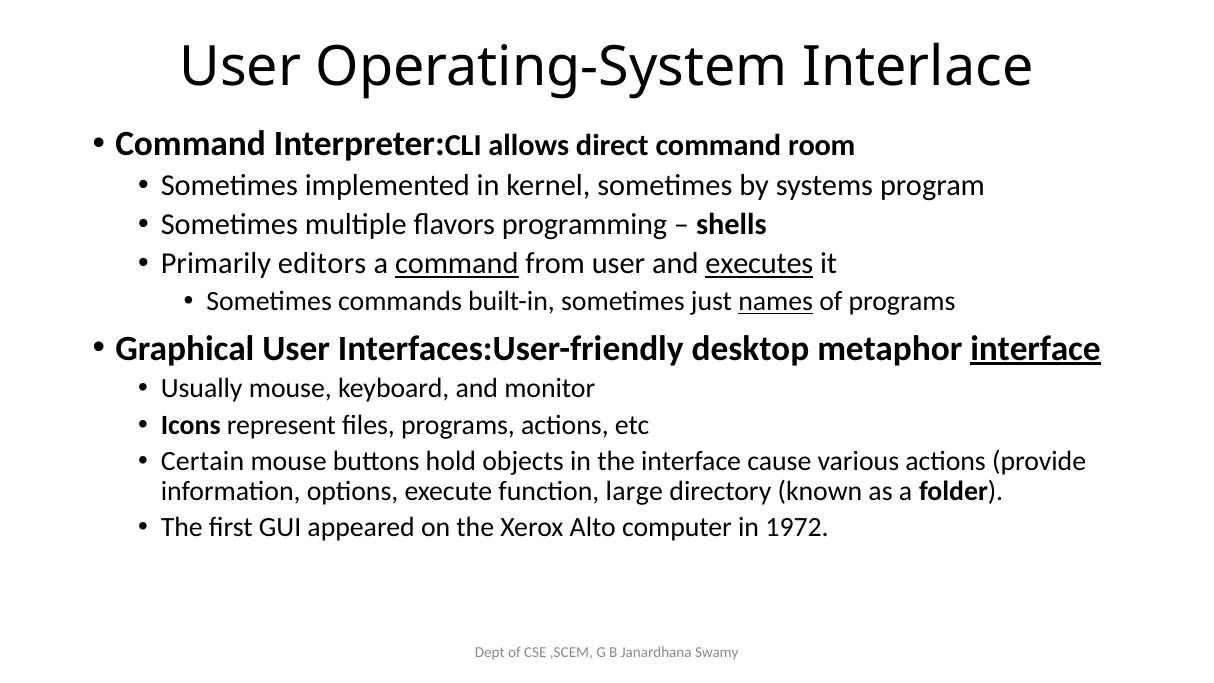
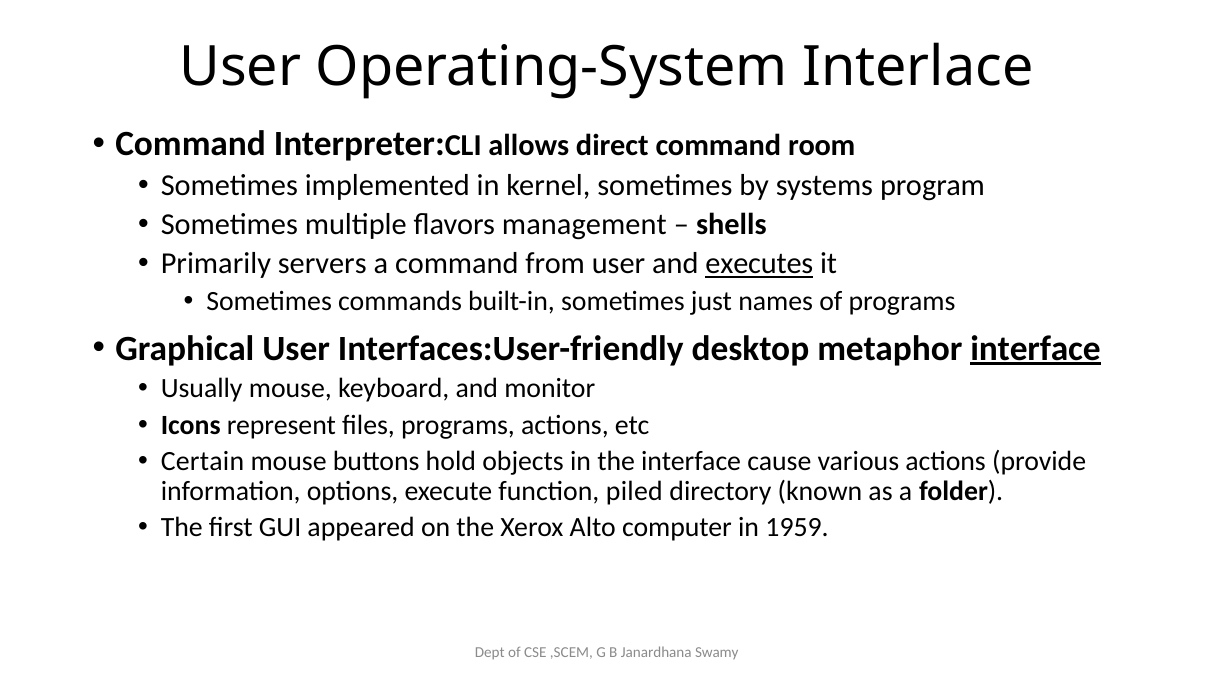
programming: programming -> management
editors: editors -> servers
command at (457, 264) underline: present -> none
names underline: present -> none
large: large -> piled
1972: 1972 -> 1959
